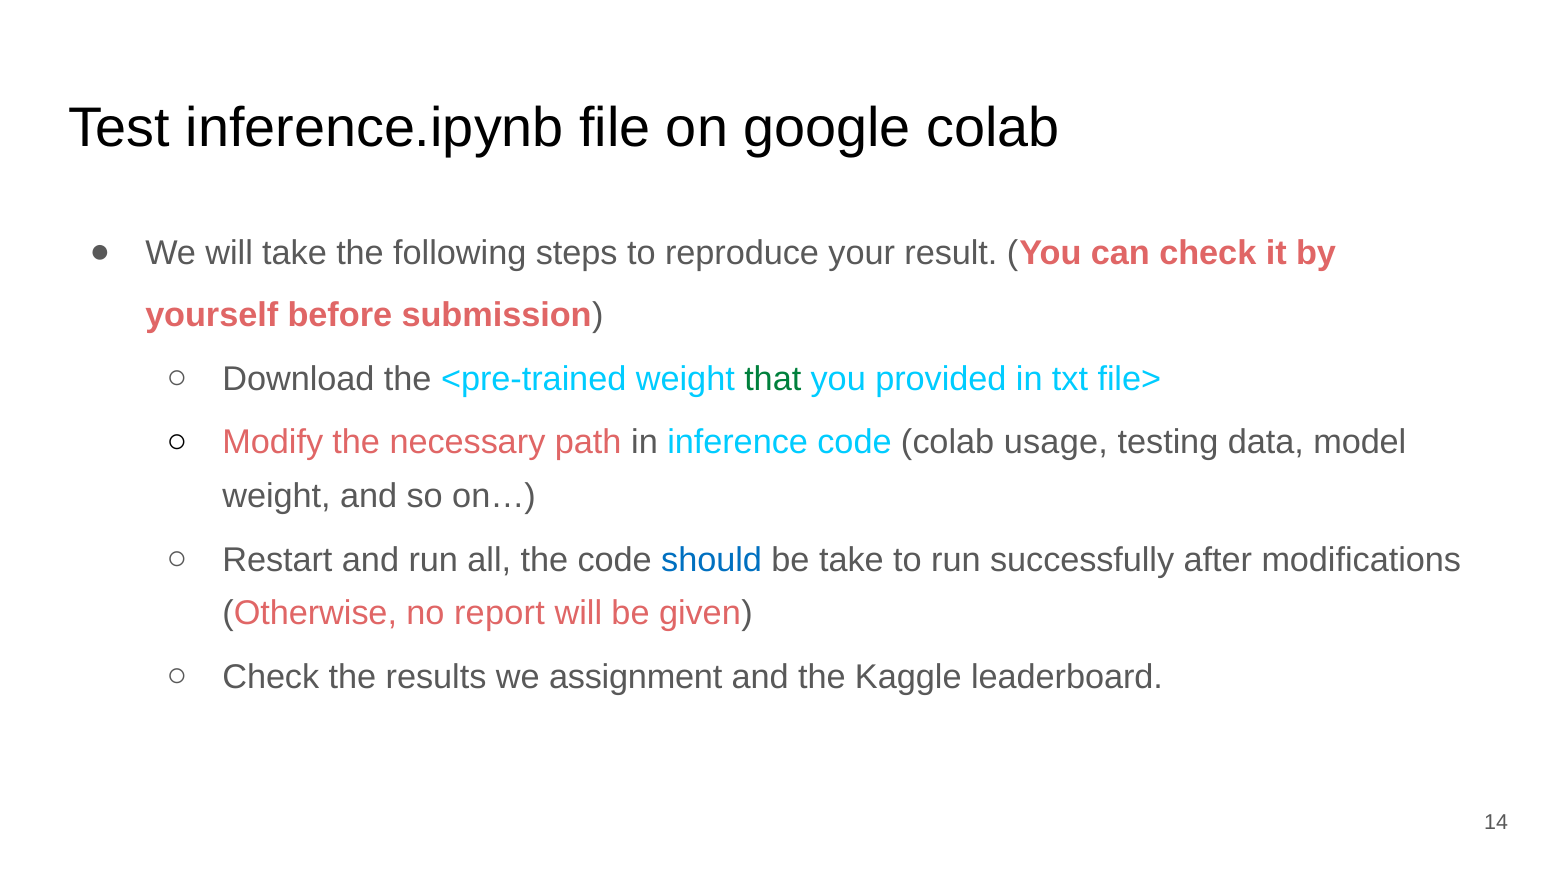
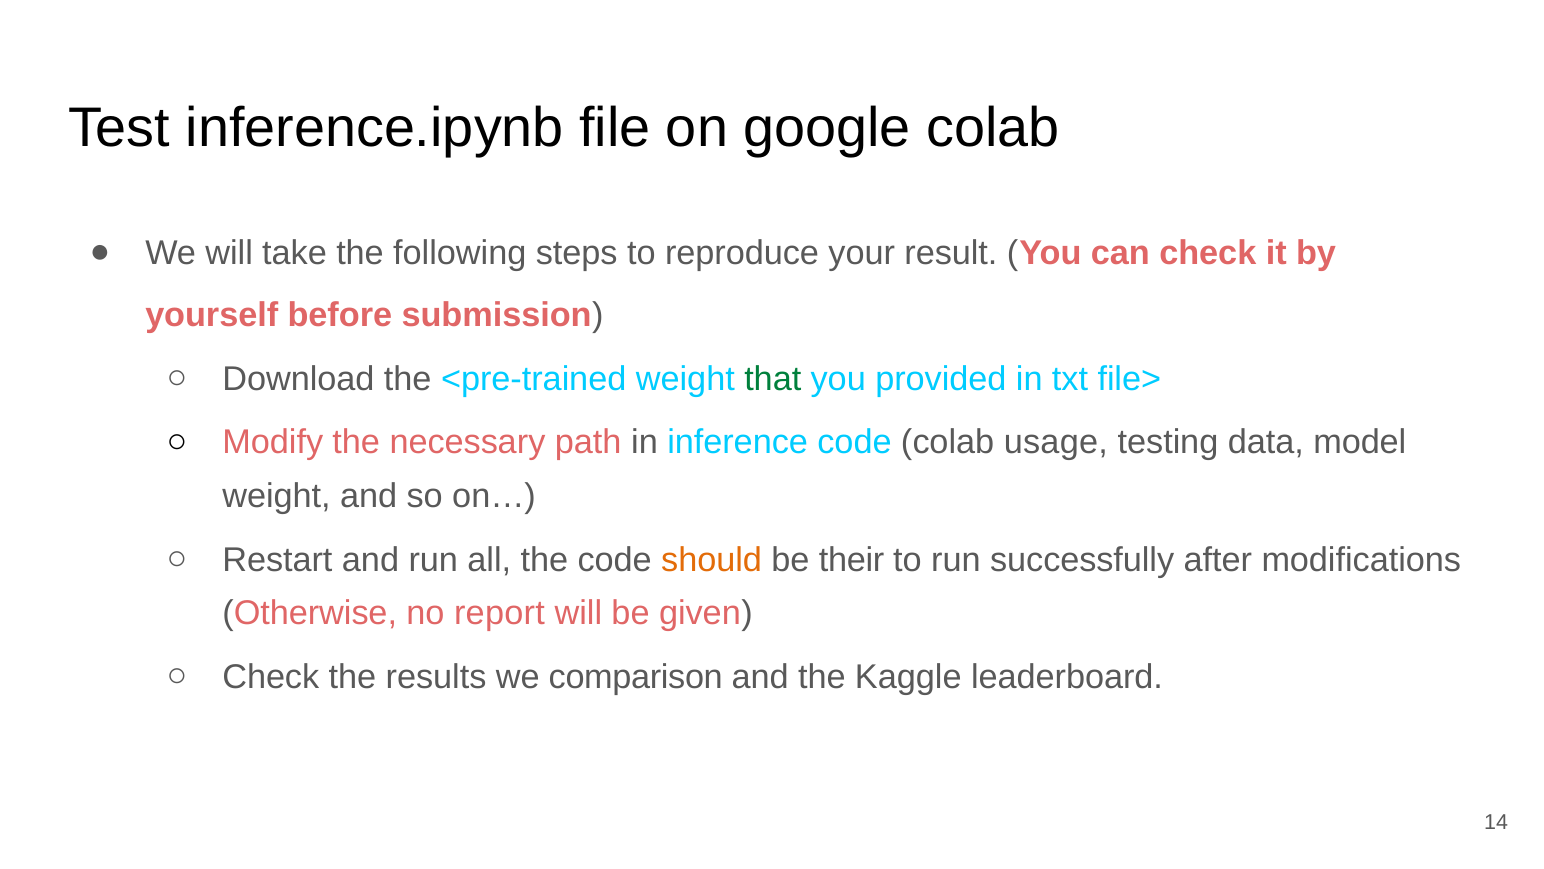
should colour: blue -> orange
be take: take -> their
assignment: assignment -> comparison
